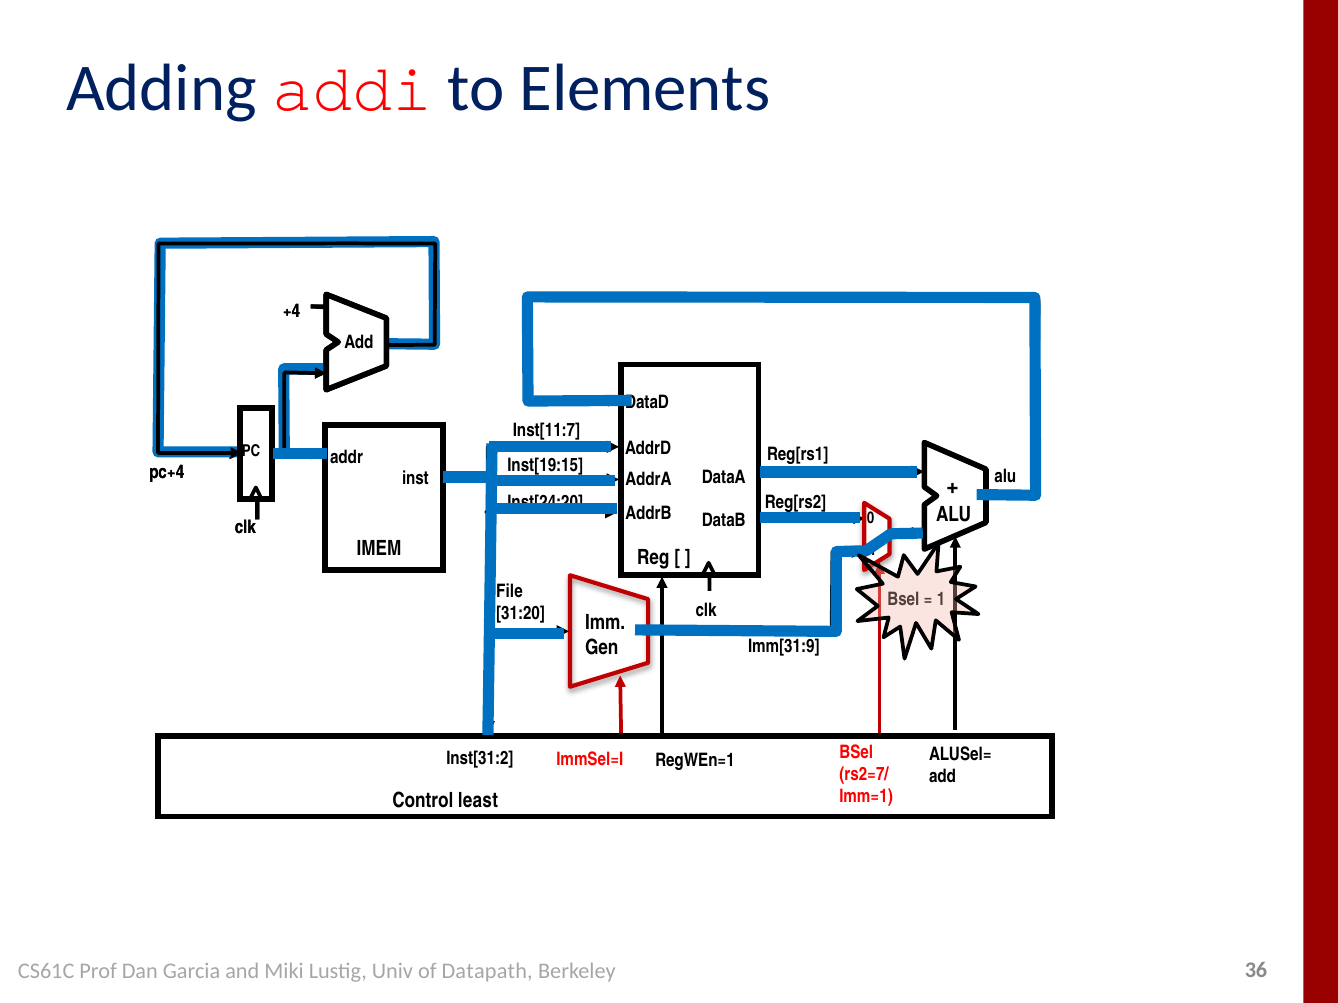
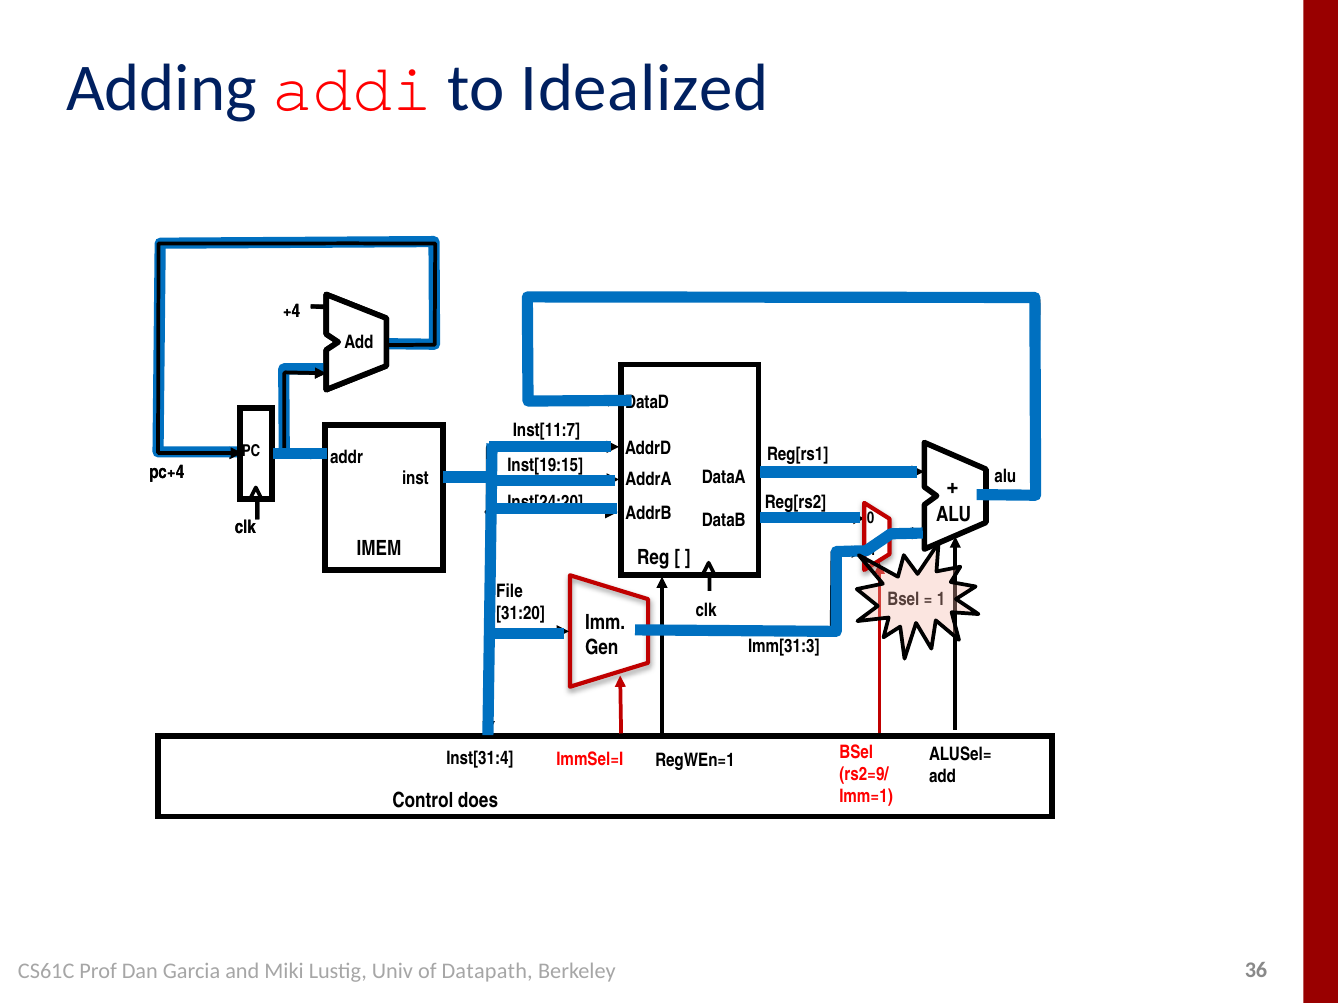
Elements: Elements -> Idealized
Imm[31:9: Imm[31:9 -> Imm[31:3
Inst[31:2: Inst[31:2 -> Inst[31:4
rs2=7/: rs2=7/ -> rs2=9/
least: least -> does
